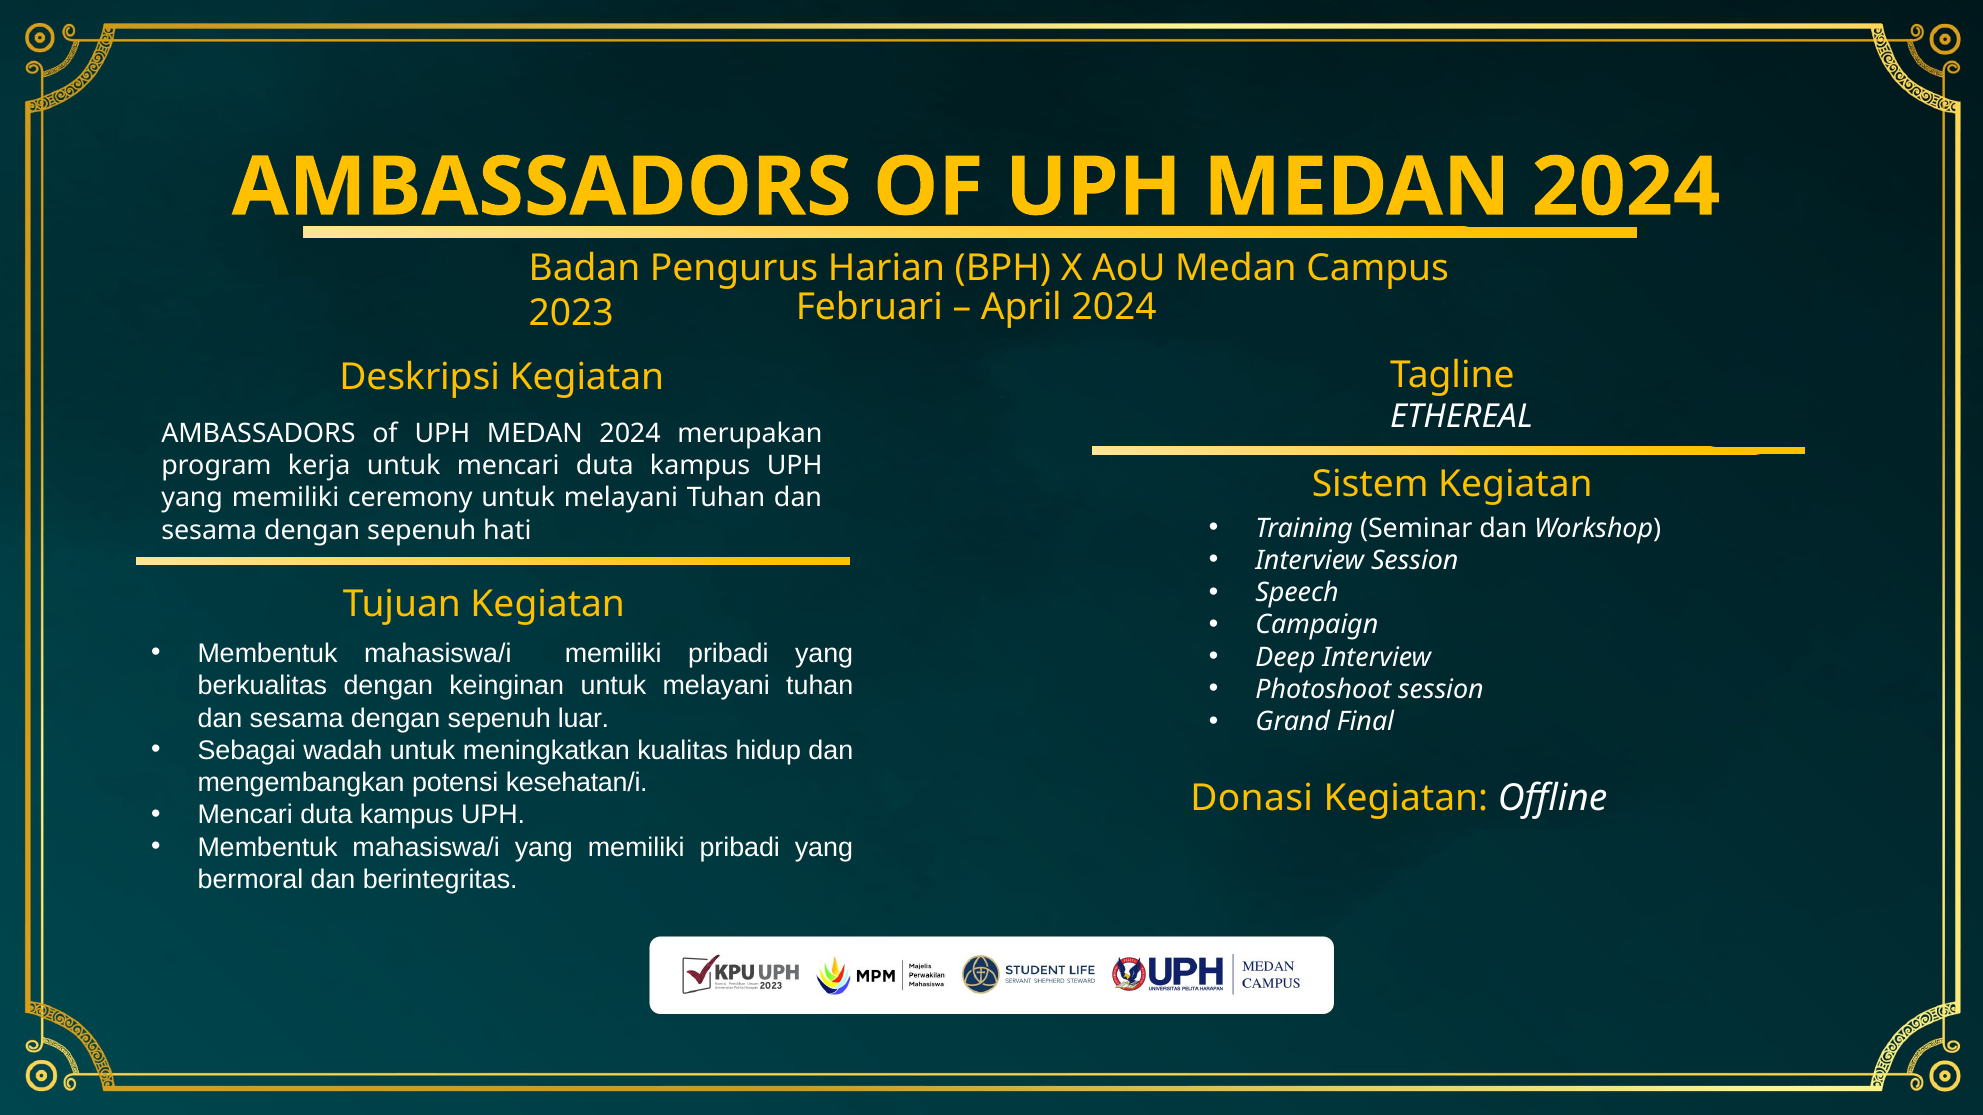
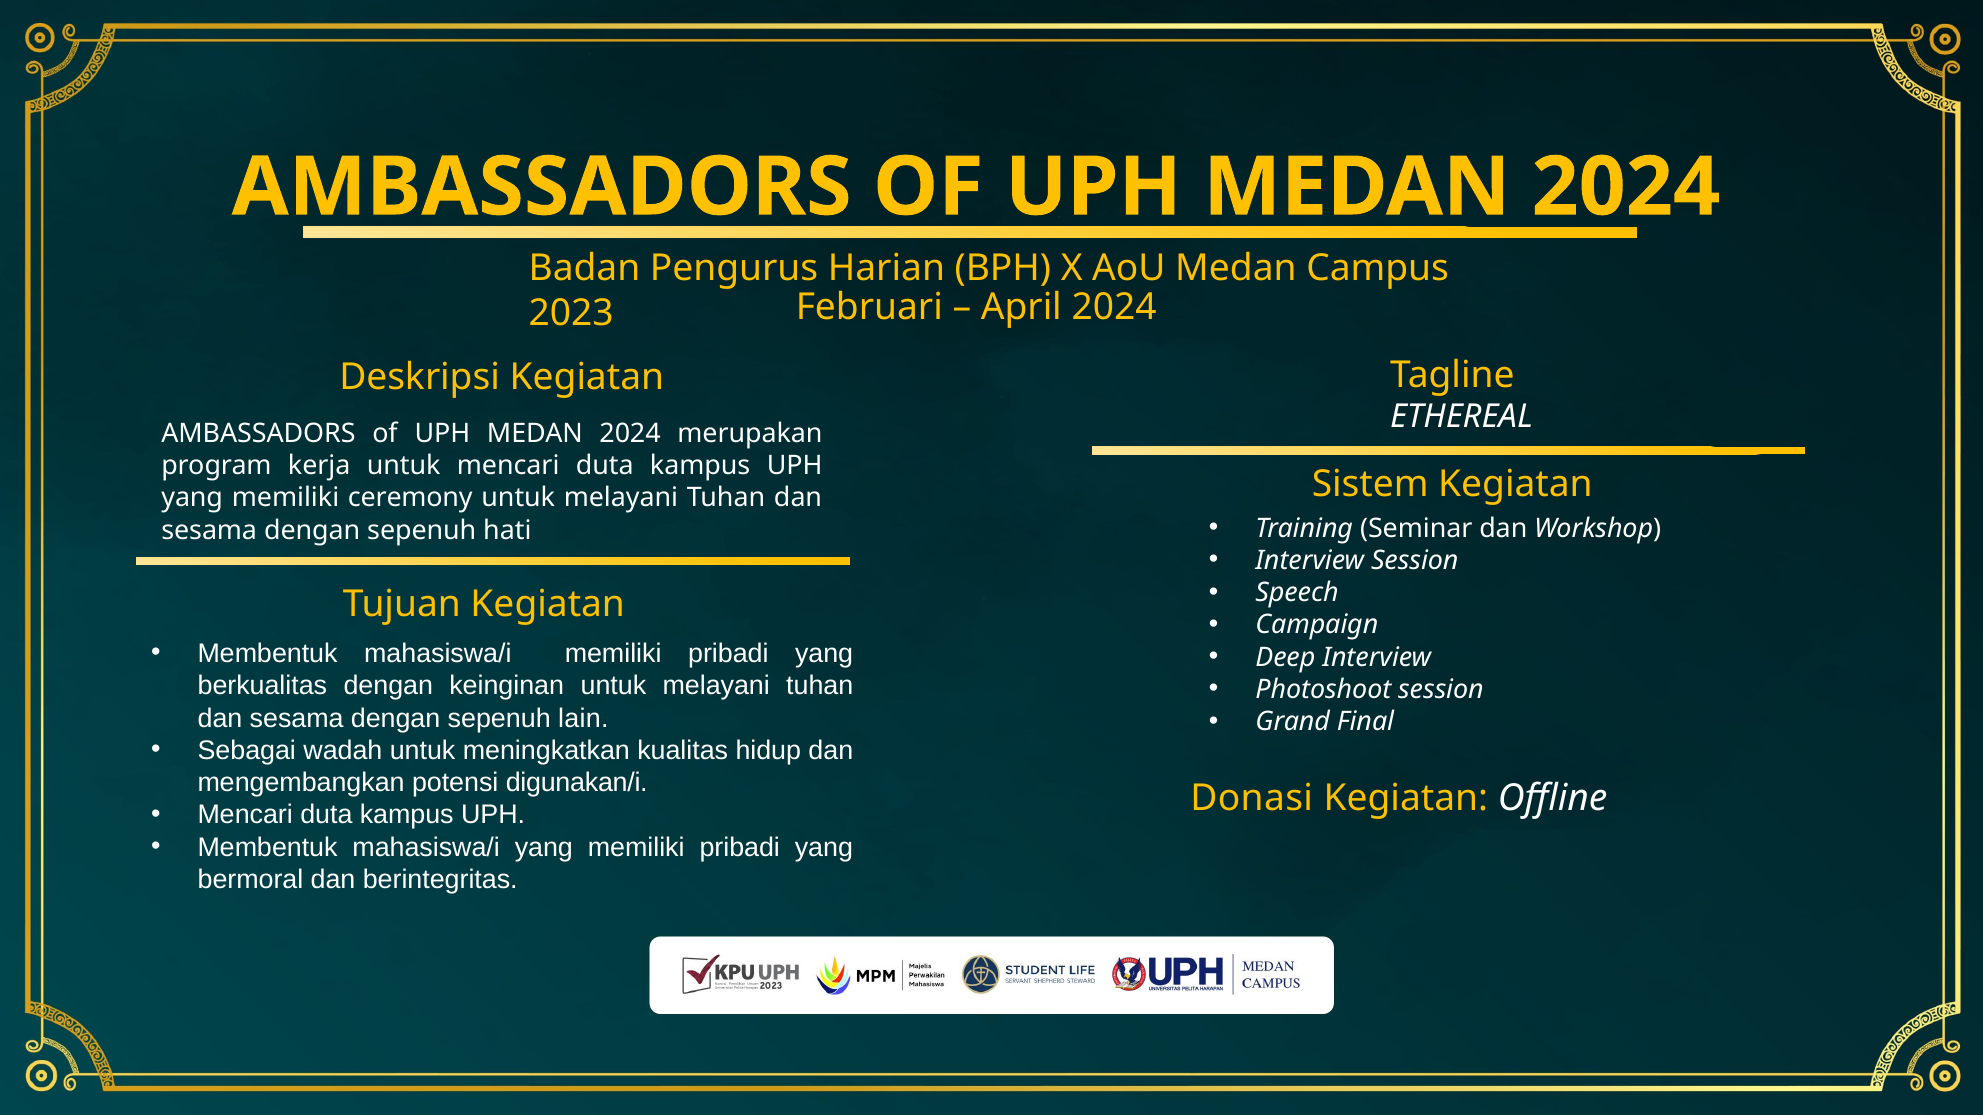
luar: luar -> lain
kesehatan/i: kesehatan/i -> digunakan/i
